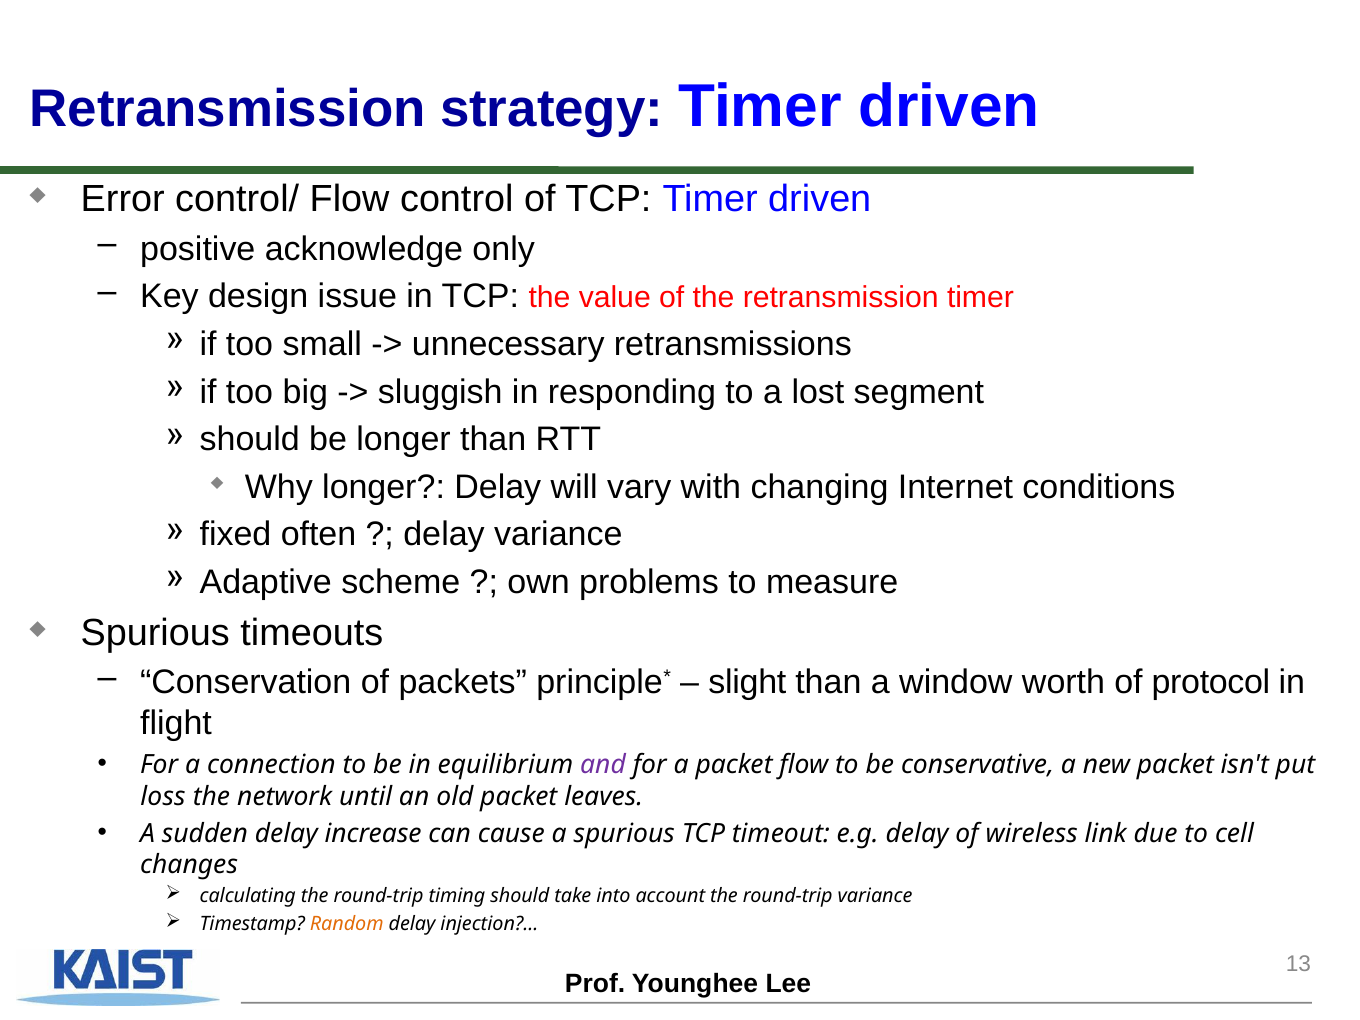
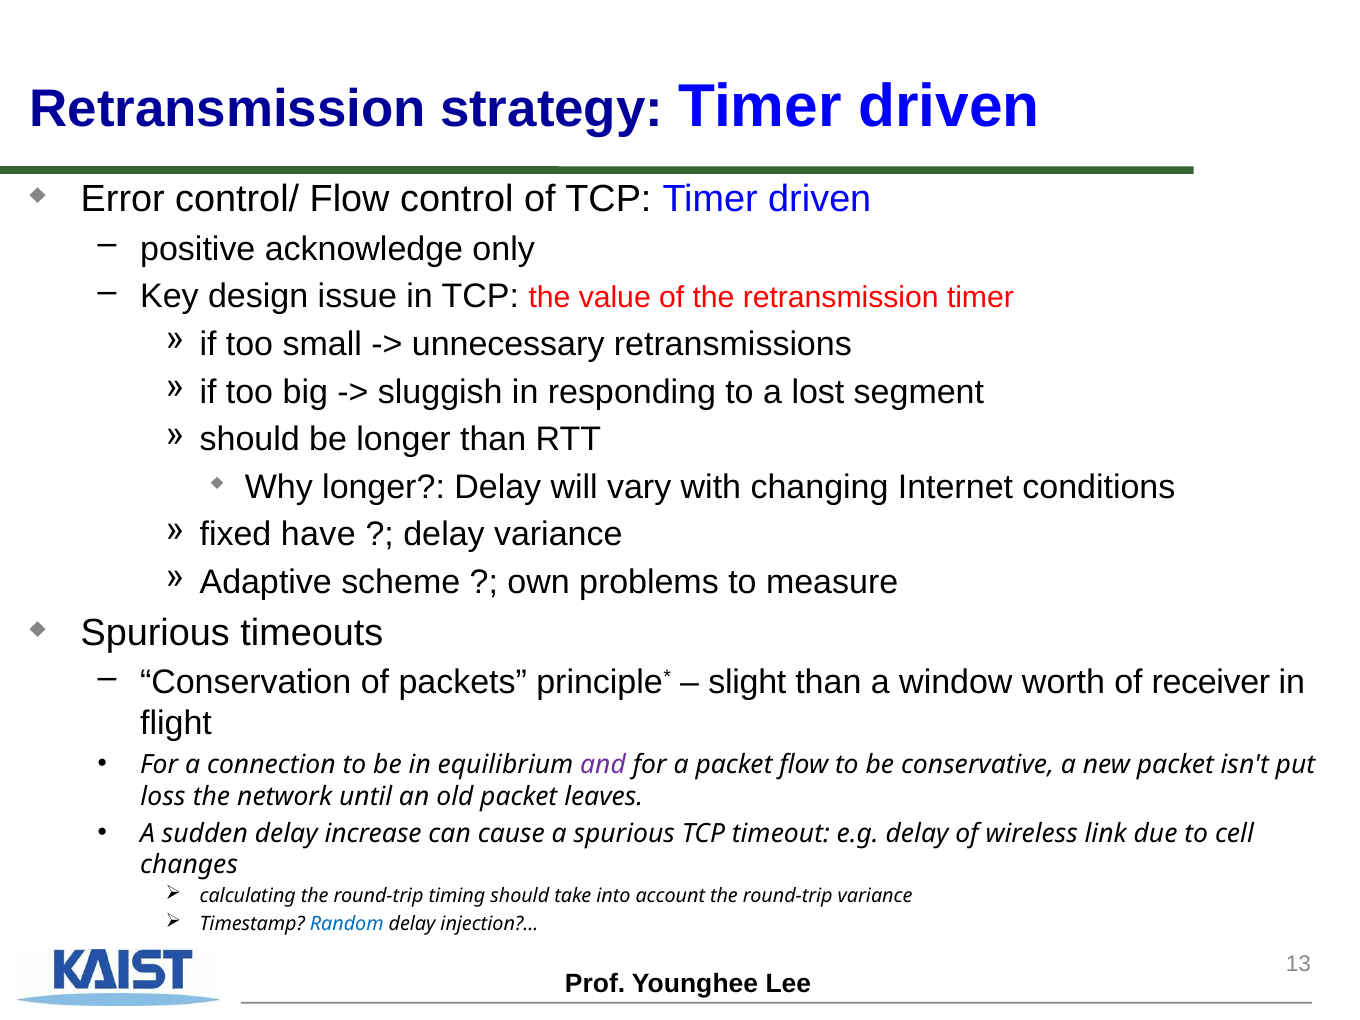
often: often -> have
protocol: protocol -> receiver
Random colour: orange -> blue
